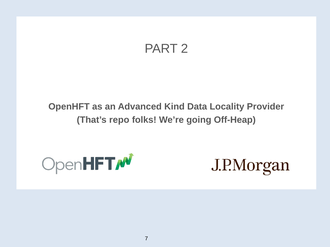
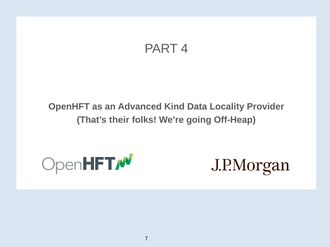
2: 2 -> 4
repo: repo -> their
